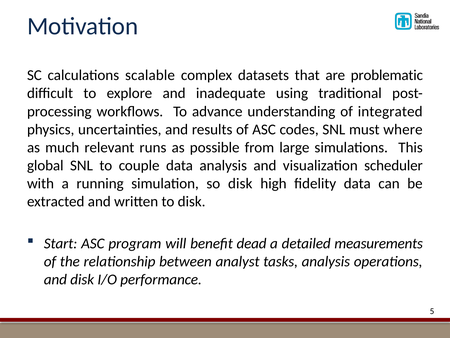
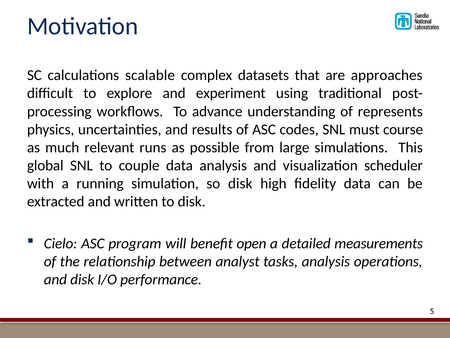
problematic: problematic -> approaches
inadequate: inadequate -> experiment
integrated: integrated -> represents
where: where -> course
Start: Start -> Cielo
dead: dead -> open
